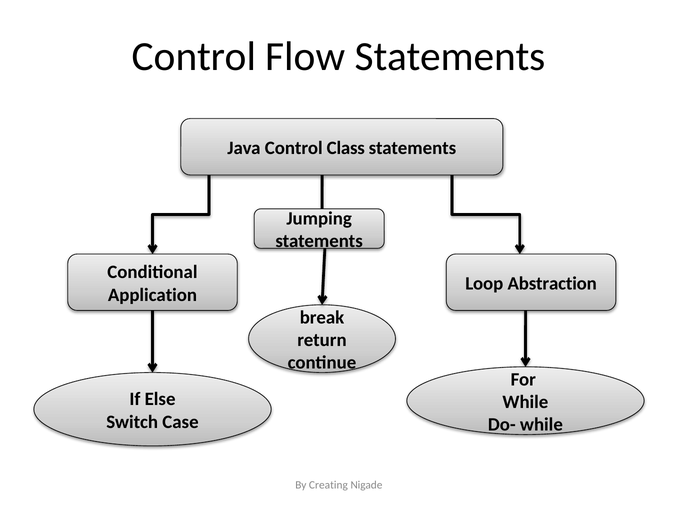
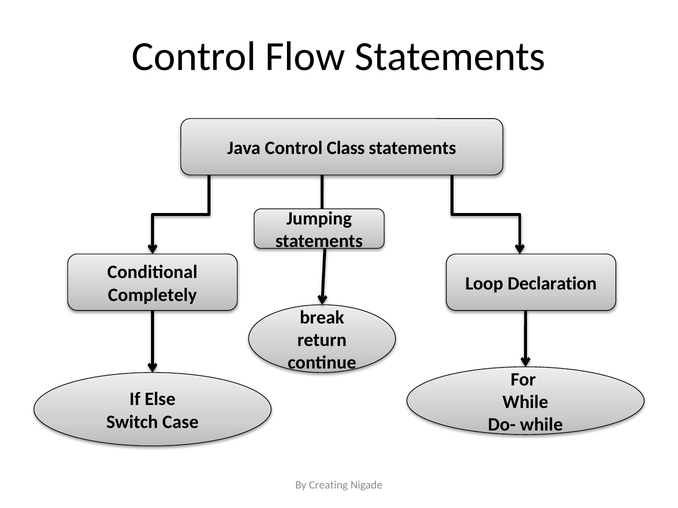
Abstraction: Abstraction -> Declaration
Application: Application -> Completely
